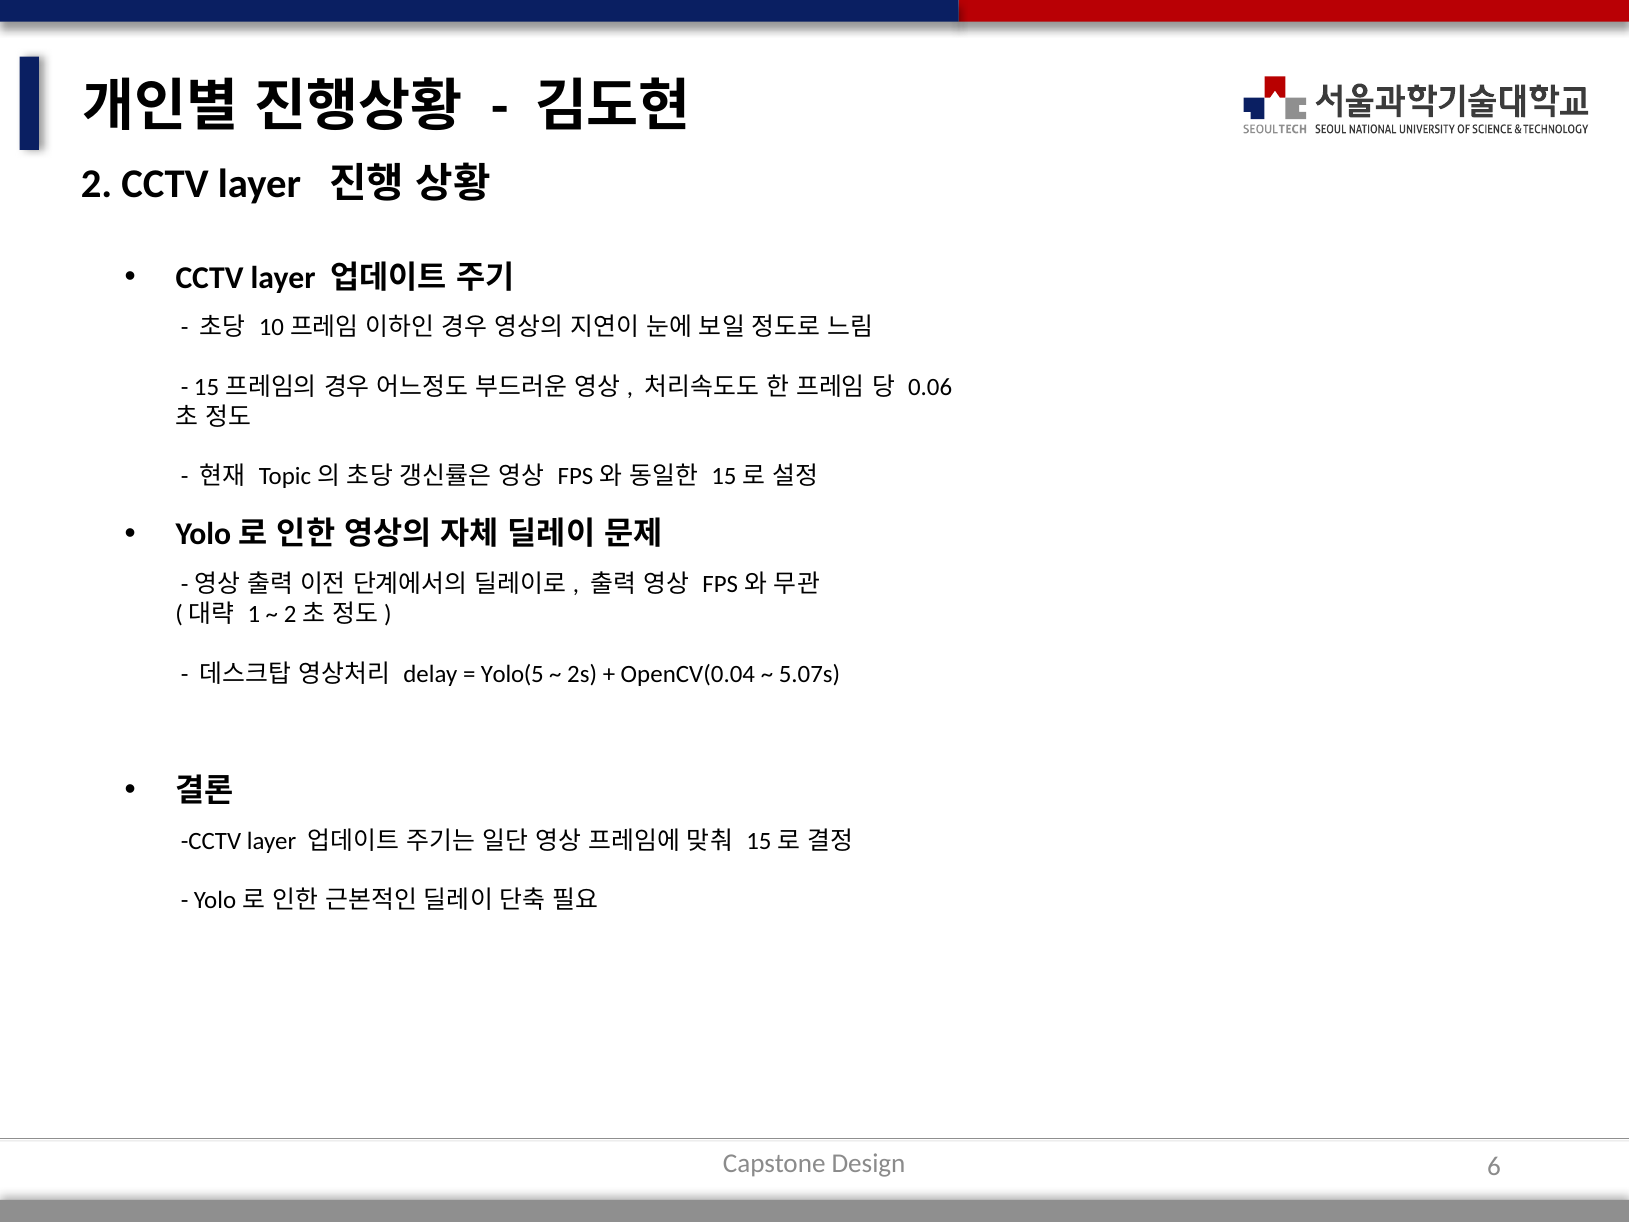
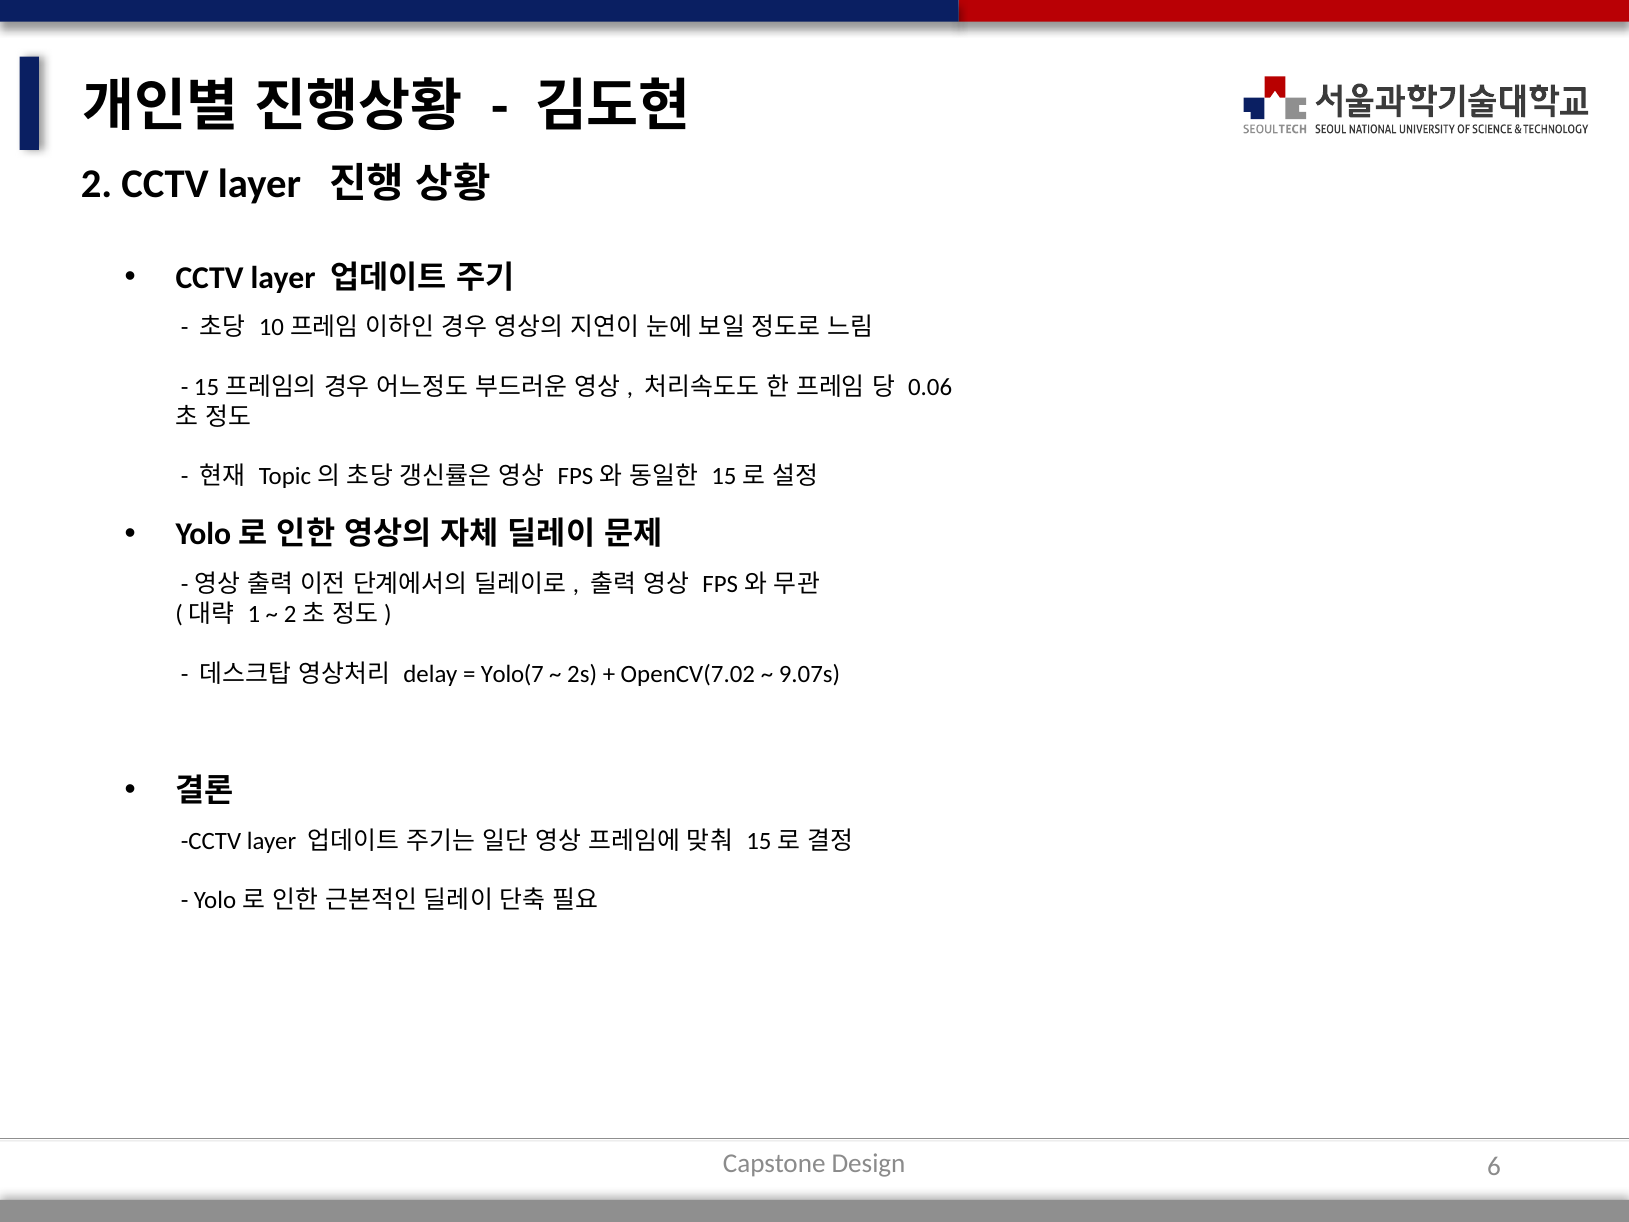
Yolo(5: Yolo(5 -> Yolo(7
OpenCV(0.04: OpenCV(0.04 -> OpenCV(7.02
5.07s: 5.07s -> 9.07s
